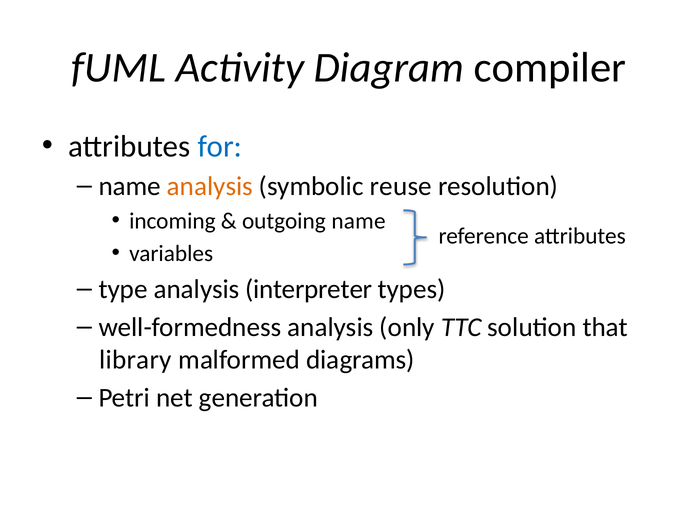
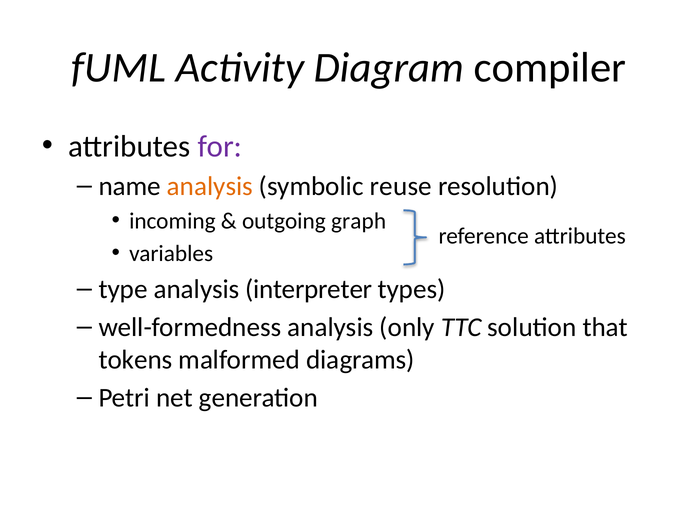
for colour: blue -> purple
outgoing name: name -> graph
library: library -> tokens
